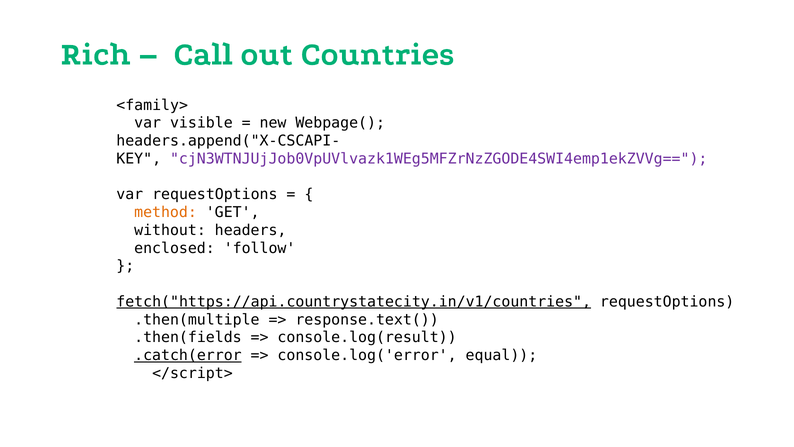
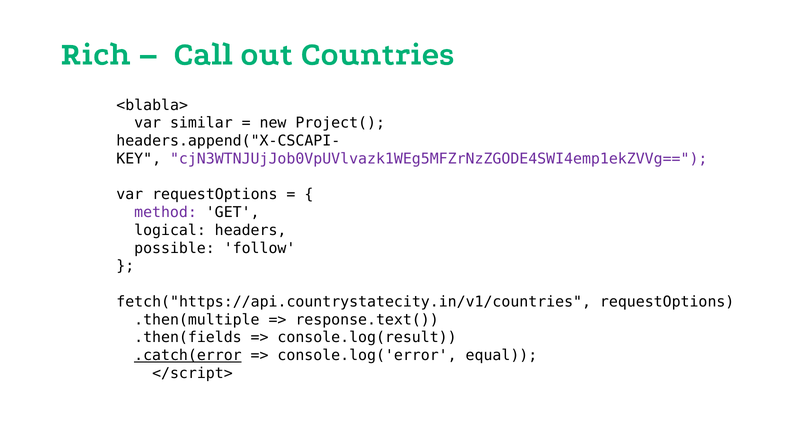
<family>: <family> -> <blabla>
visible: visible -> similar
Webpage(: Webpage( -> Project(
method colour: orange -> purple
without: without -> logical
enclosed: enclosed -> possible
fetch("https://api.countrystatecity.in/v1/countries underline: present -> none
